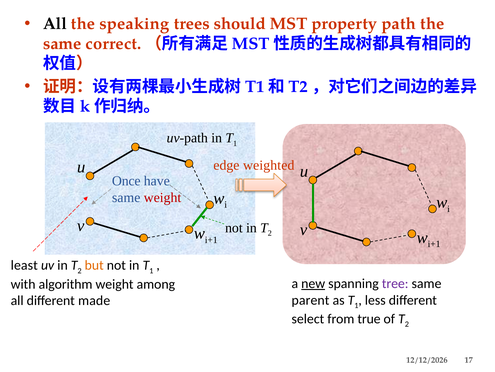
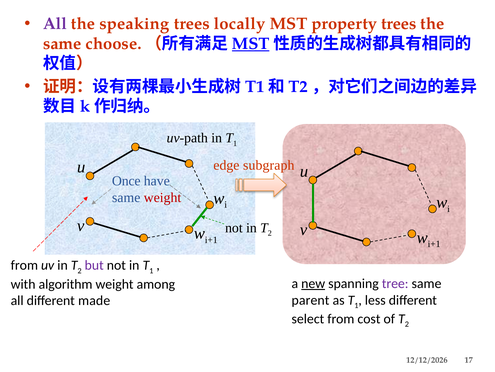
All at (55, 24) colour: black -> purple
should: should -> locally
property path: path -> trees
correct: correct -> choose
MST at (251, 44) underline: none -> present
weighted: weighted -> subgraph
least at (24, 265): least -> from
but colour: orange -> purple
true: true -> cost
